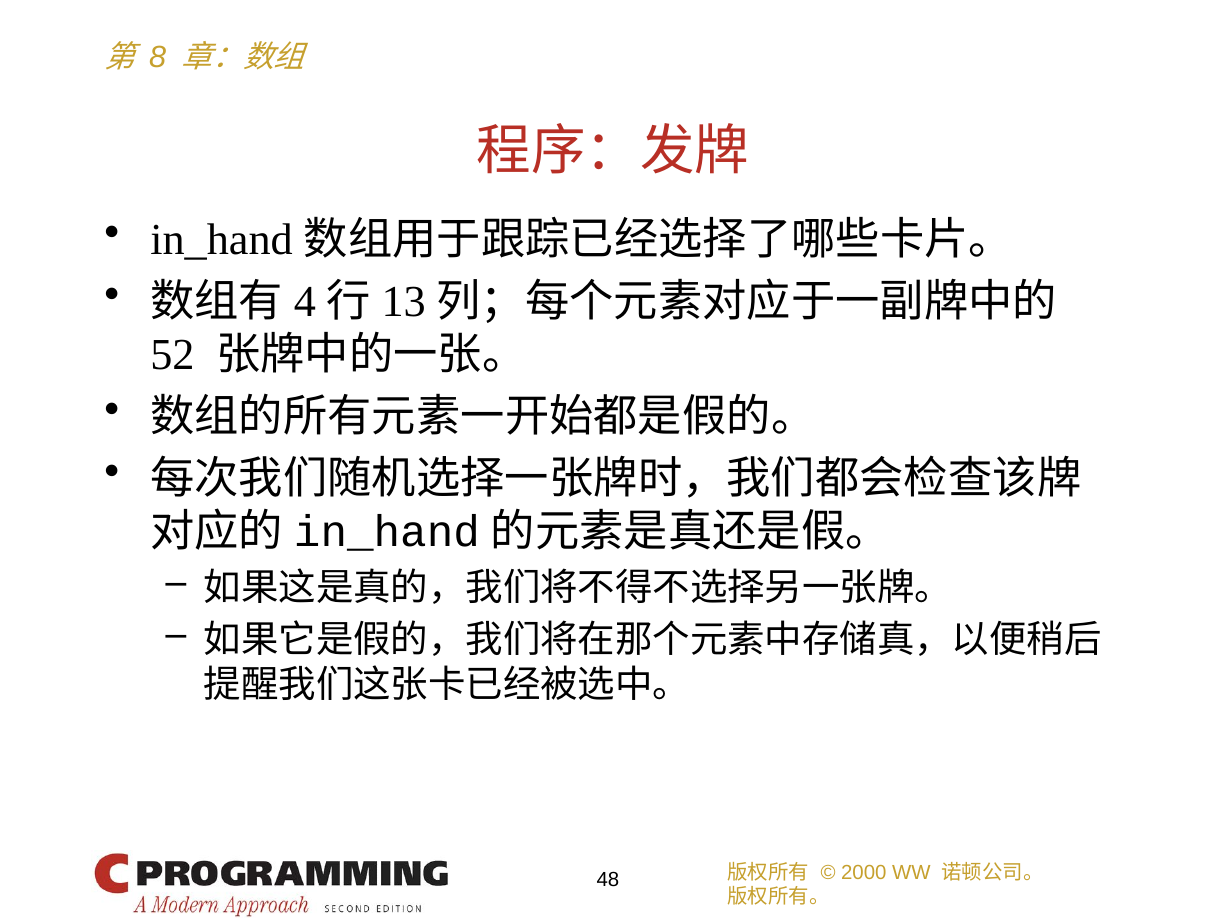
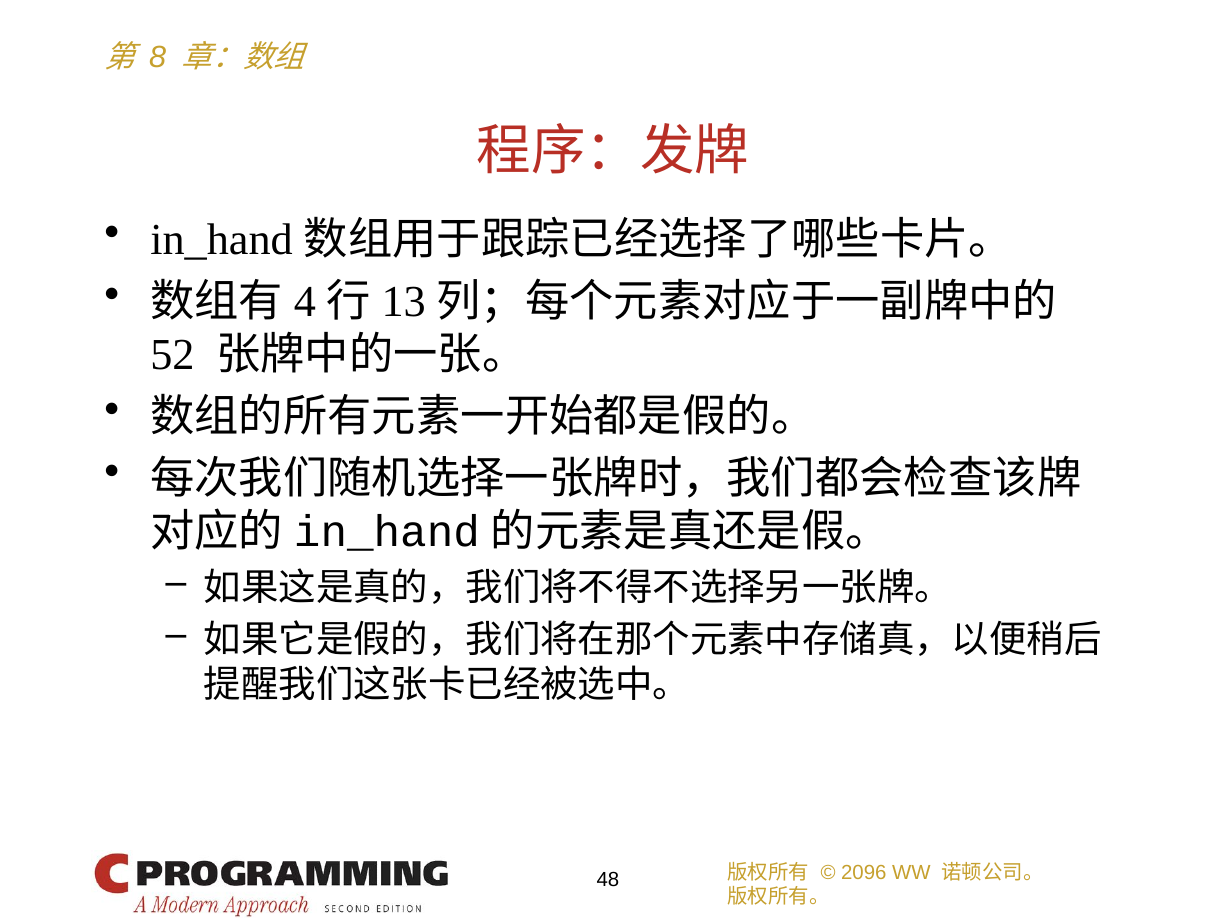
2000: 2000 -> 2096
